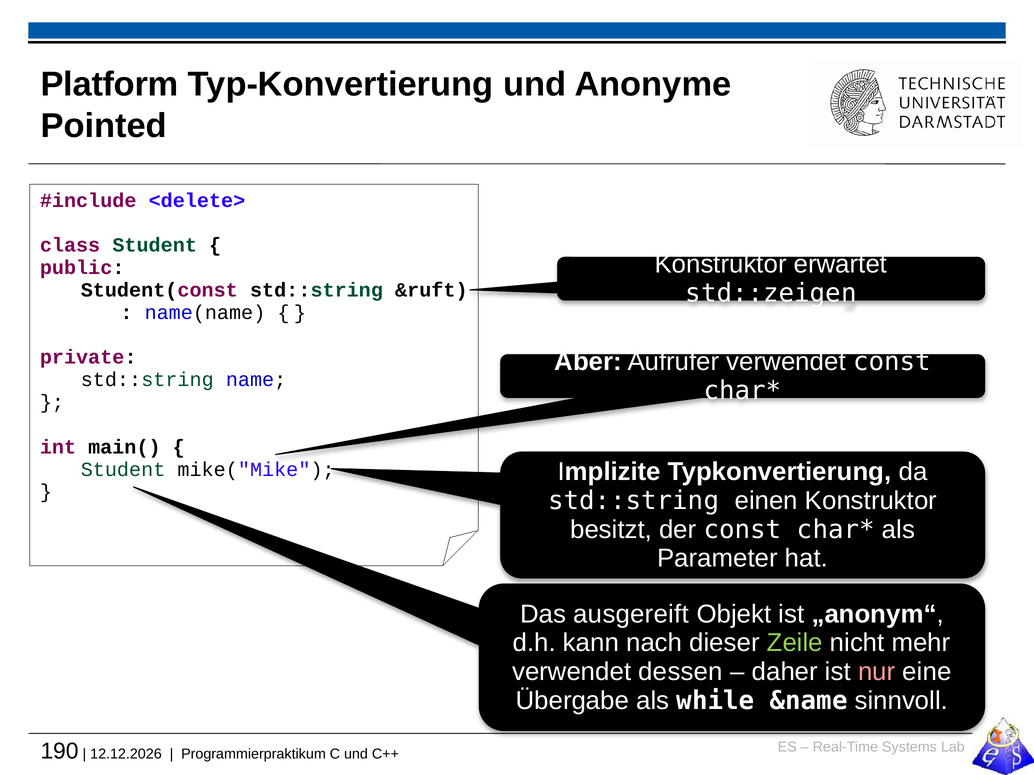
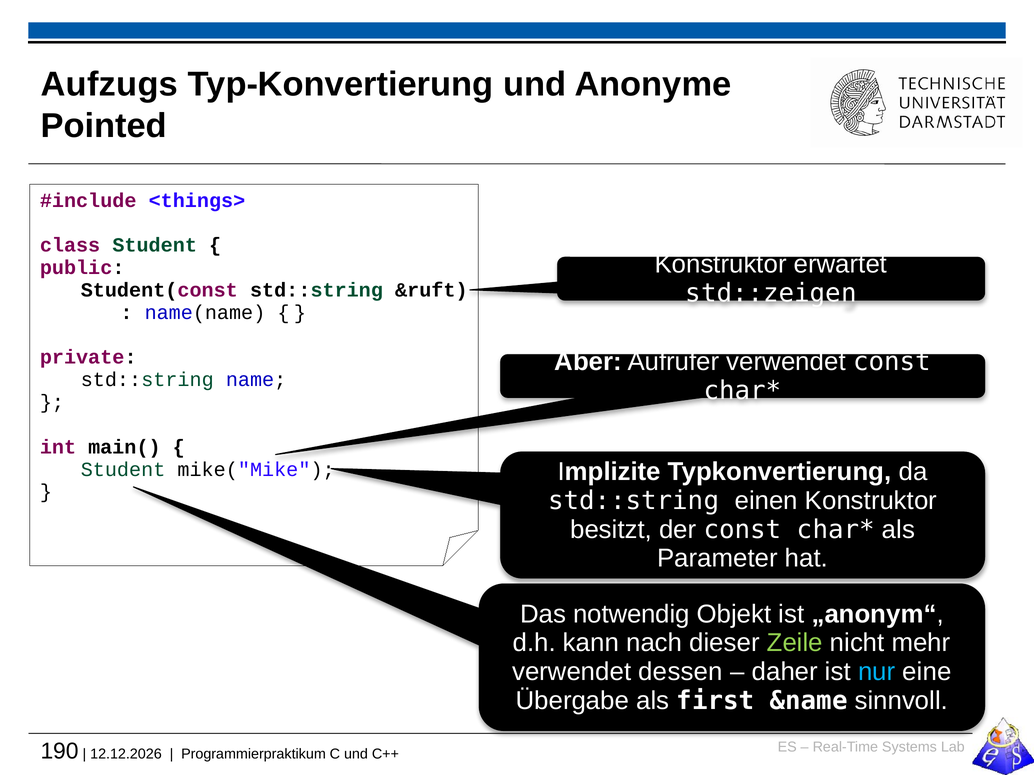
Platform: Platform -> Aufzugs
<delete>: <delete> -> <things>
ausgereift: ausgereift -> notwendig
nur colour: pink -> light blue
while: while -> first
